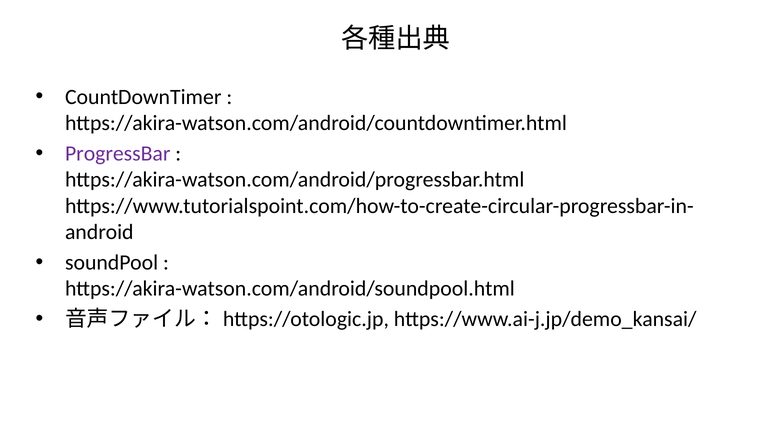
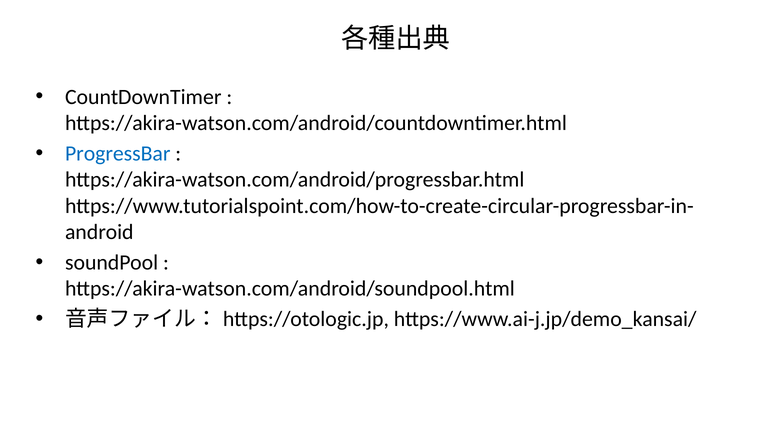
ProgressBar colour: purple -> blue
